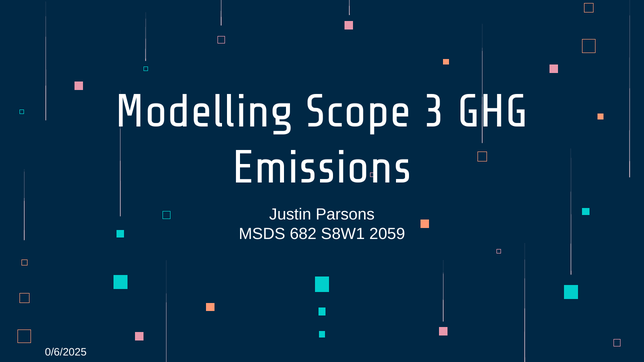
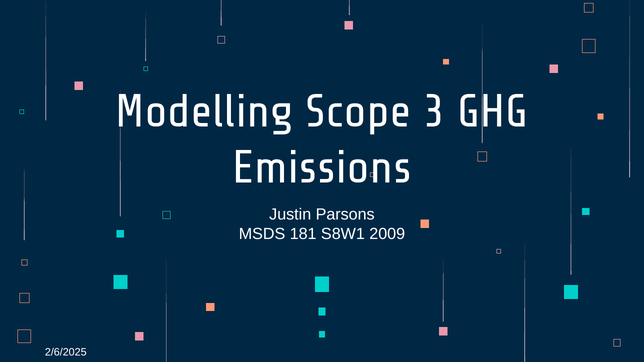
682: 682 -> 181
2059: 2059 -> 2009
0/6/2025: 0/6/2025 -> 2/6/2025
